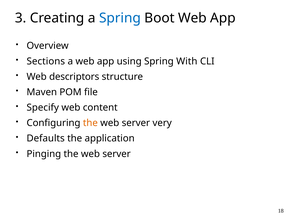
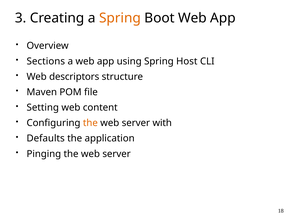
Spring at (120, 18) colour: blue -> orange
With: With -> Host
Specify: Specify -> Setting
very: very -> with
